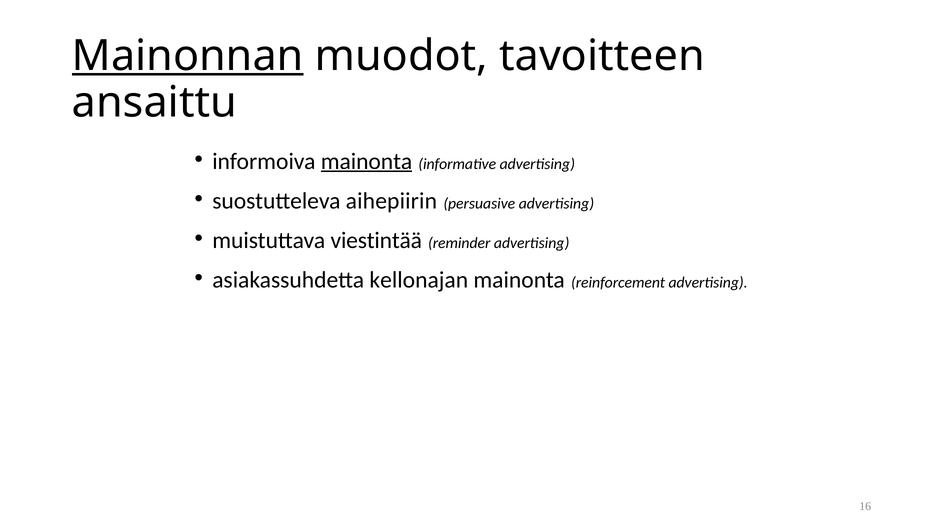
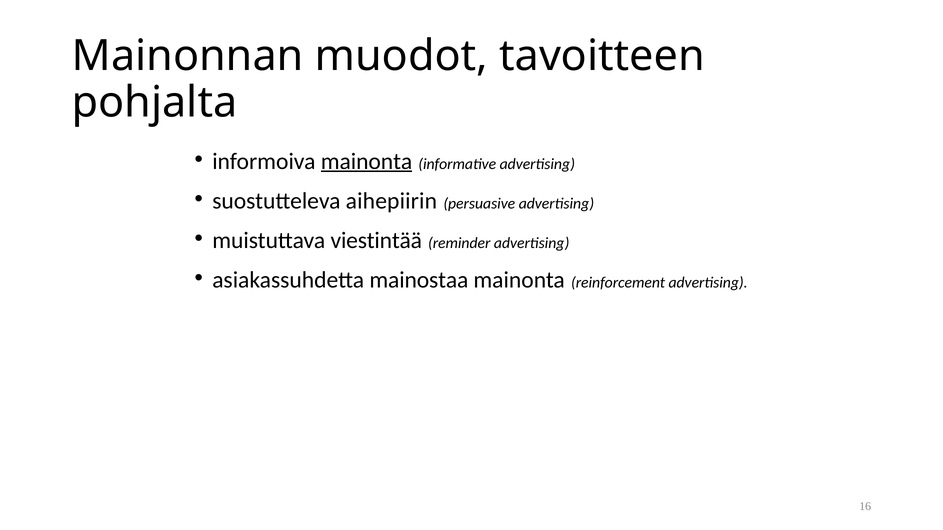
Mainonnan underline: present -> none
ansaittu: ansaittu -> pohjalta
kellonajan: kellonajan -> mainostaa
